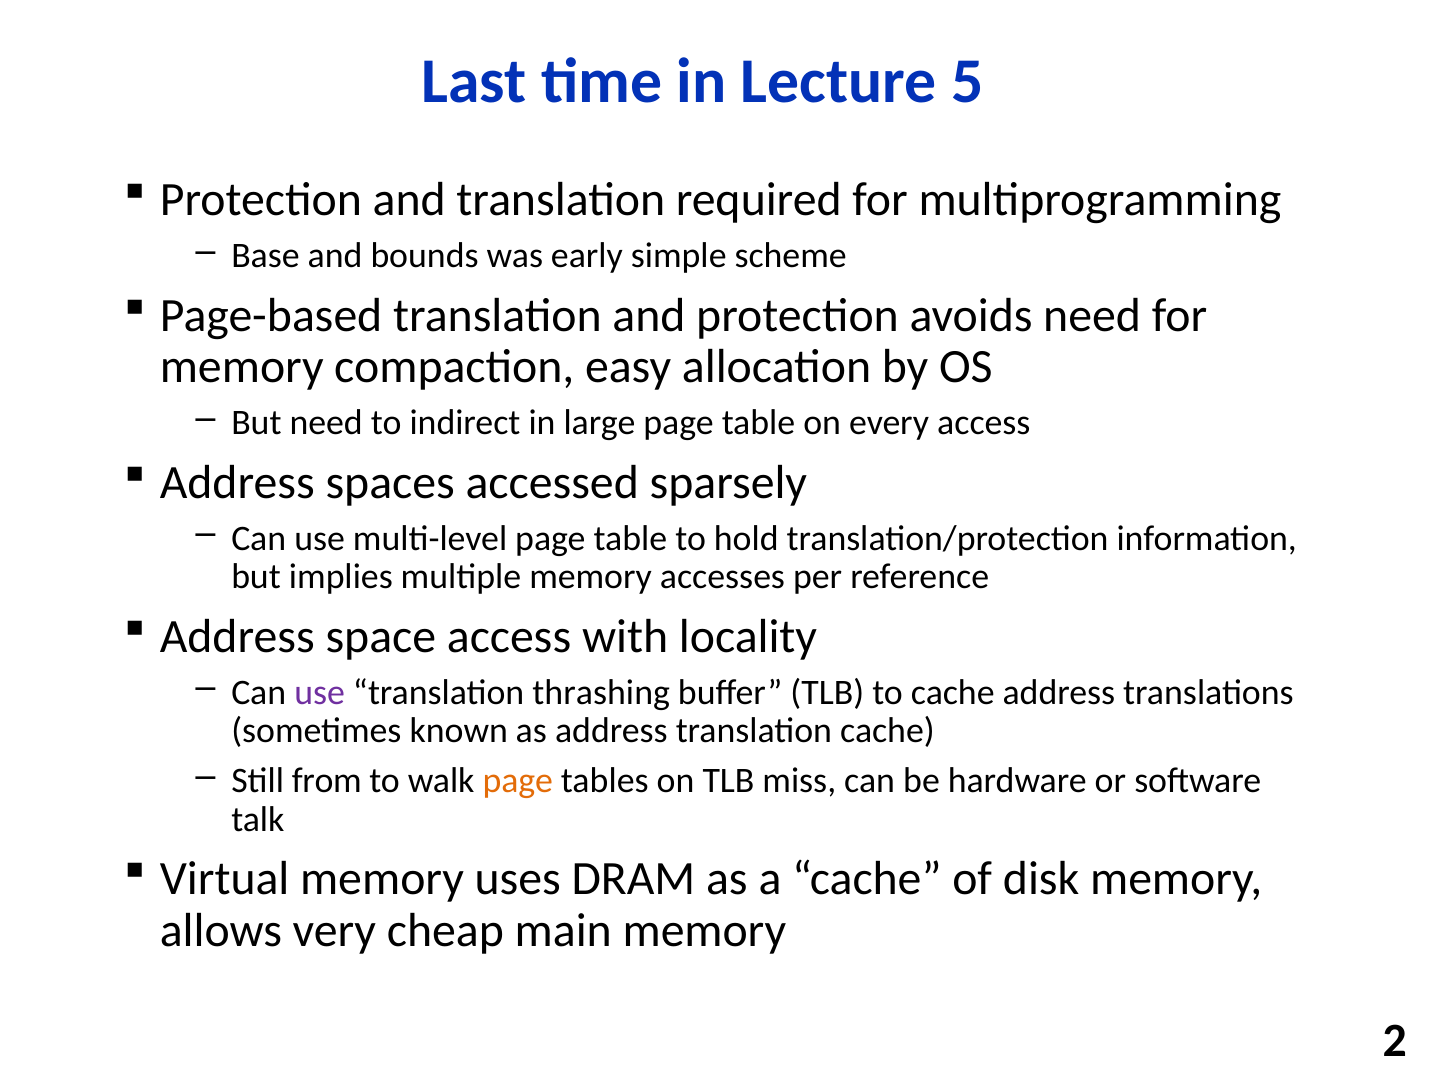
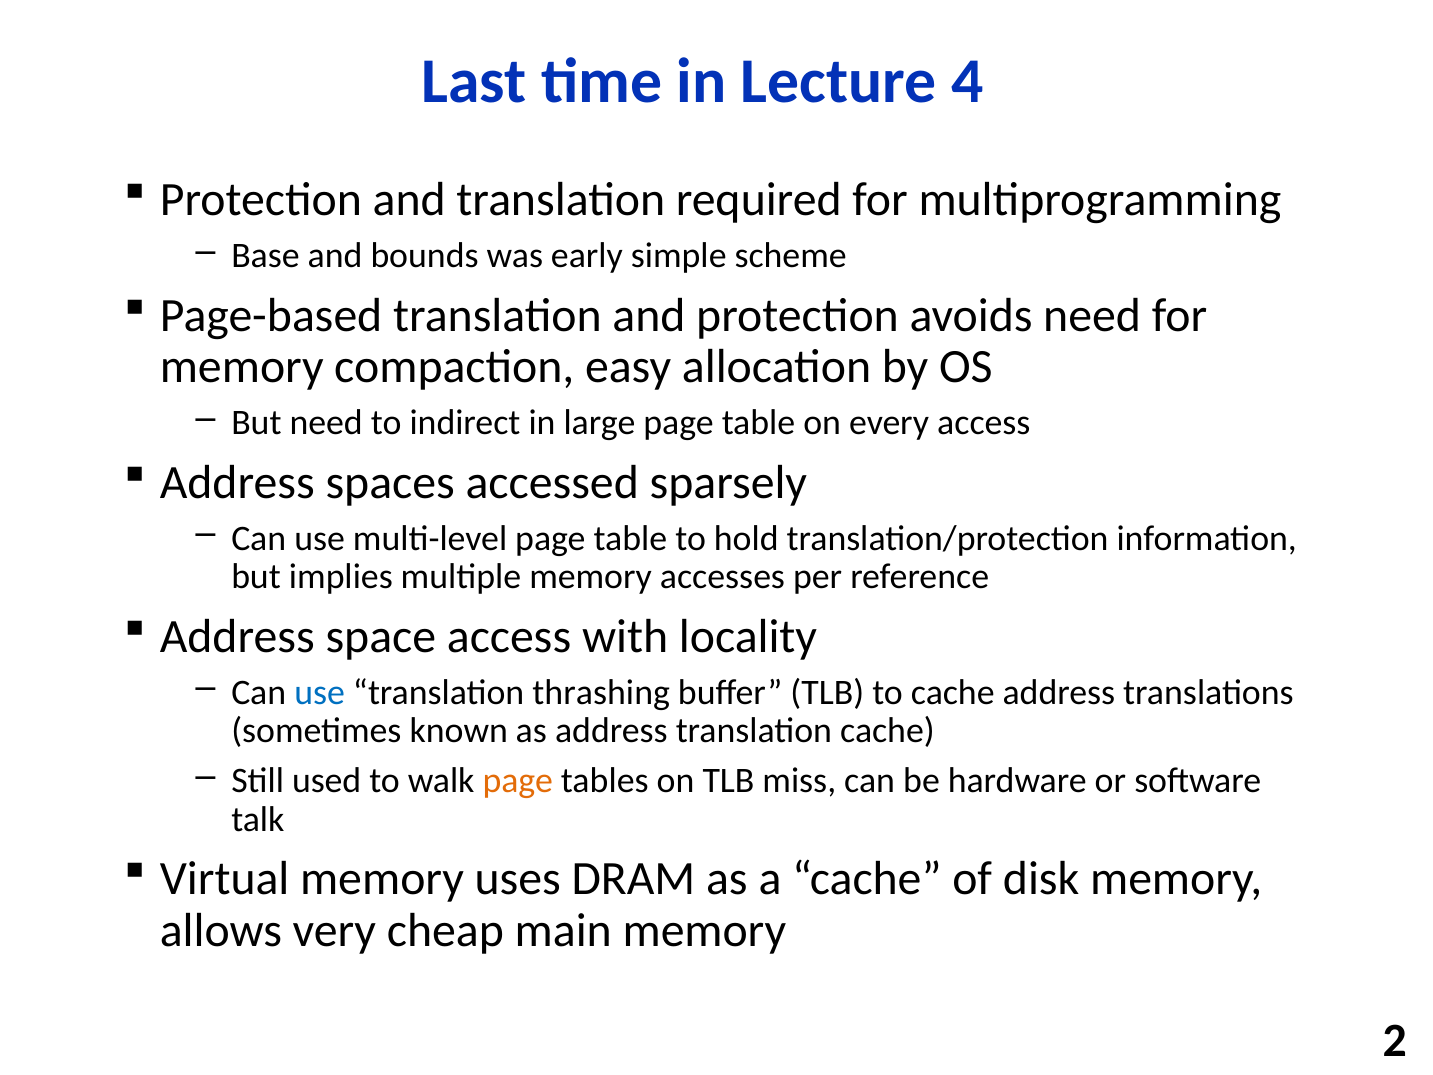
5: 5 -> 4
use at (320, 692) colour: purple -> blue
from: from -> used
